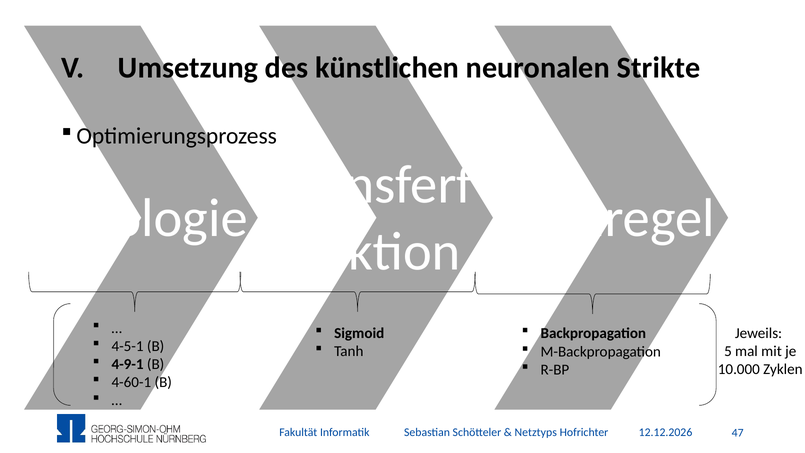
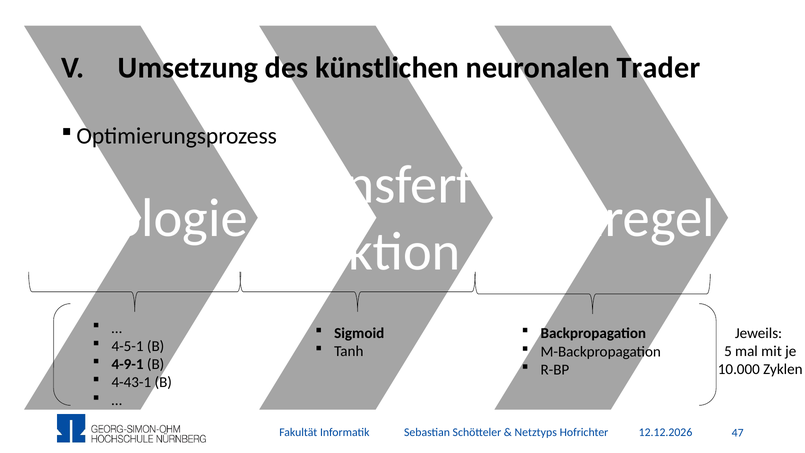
Strikte: Strikte -> Trader
4-60-1: 4-60-1 -> 4-43-1
